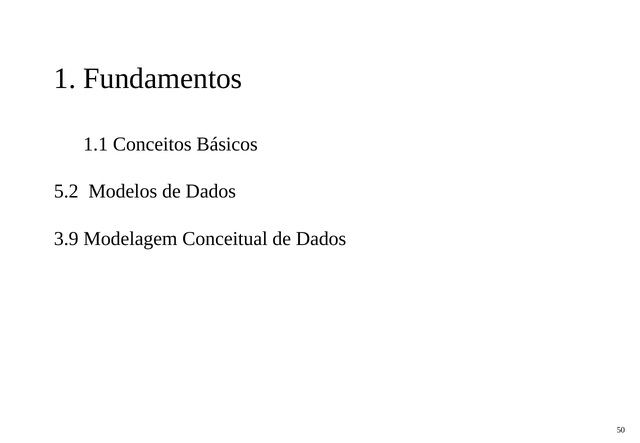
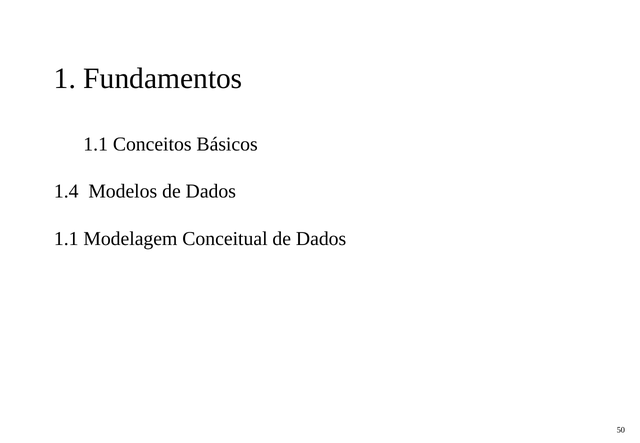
5.2: 5.2 -> 1.4
3.9: 3.9 -> 1.1
